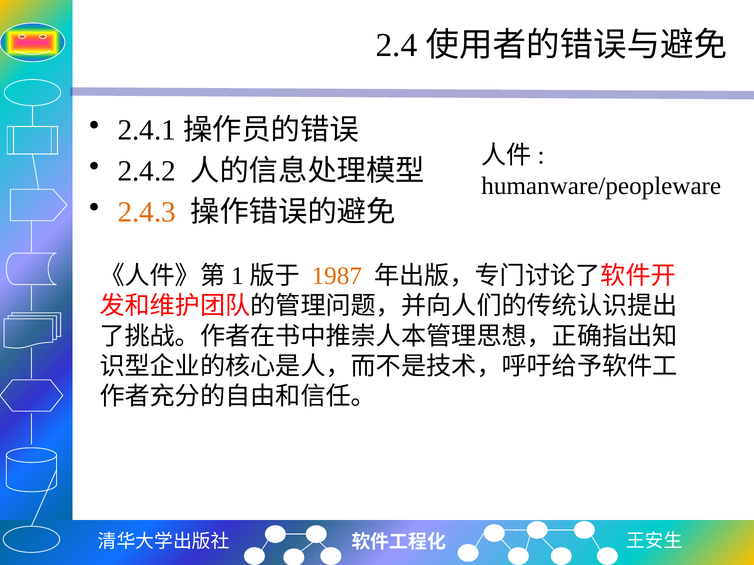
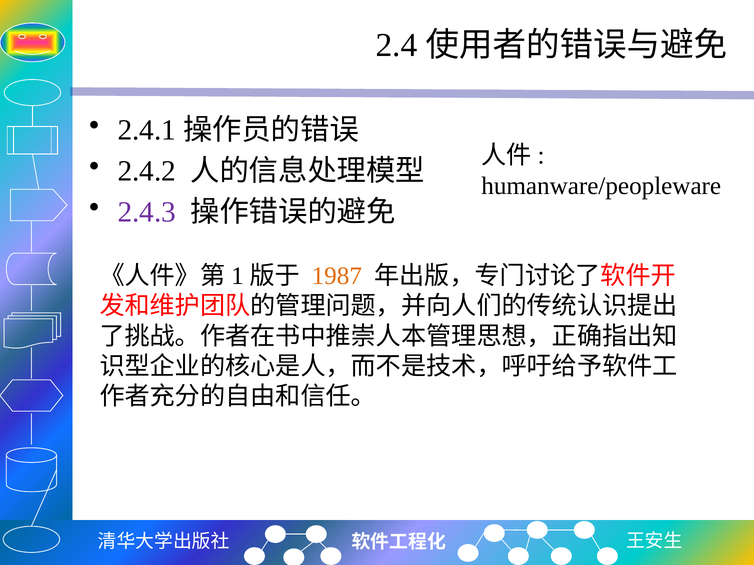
2.4.3 colour: orange -> purple
